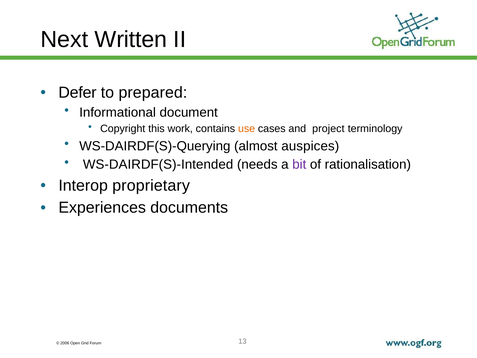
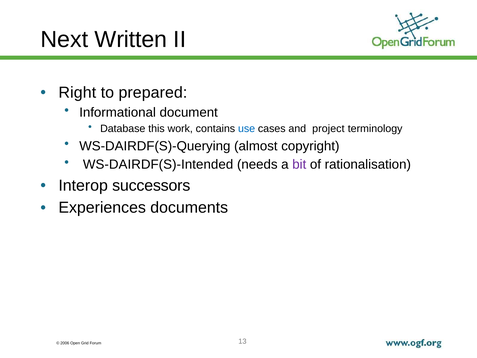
Defer: Defer -> Right
Copyright: Copyright -> Database
use colour: orange -> blue
auspices: auspices -> copyright
proprietary: proprietary -> successors
